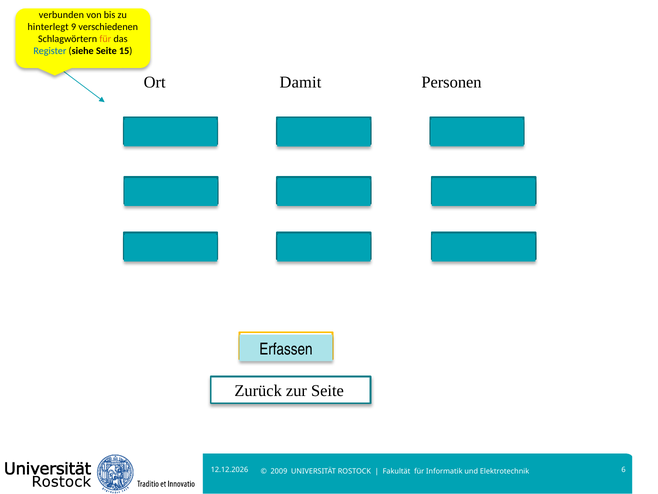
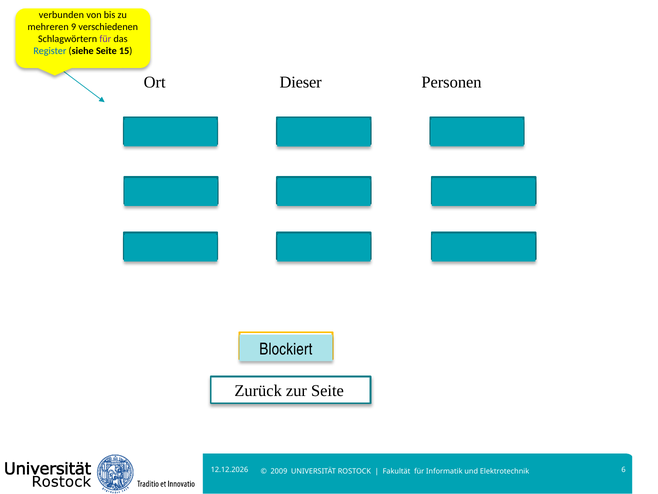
hinterlegt: hinterlegt -> mehreren
für at (105, 39) colour: orange -> purple
Damit: Damit -> Dieser
Erfassen: Erfassen -> Blockiert
